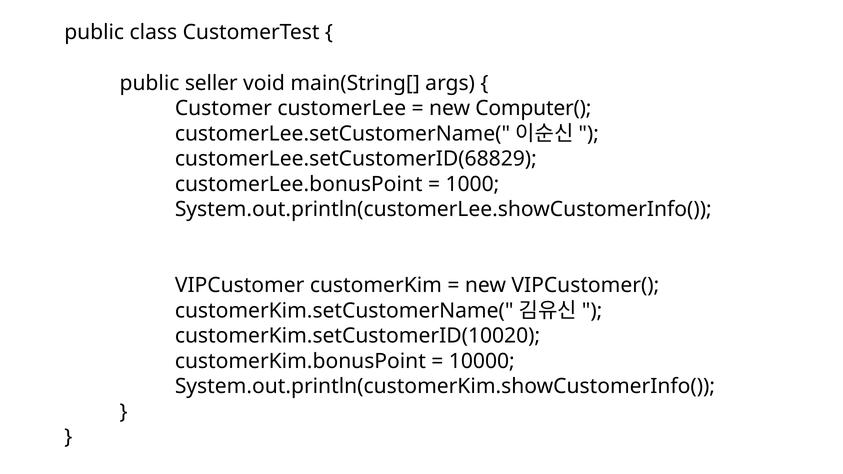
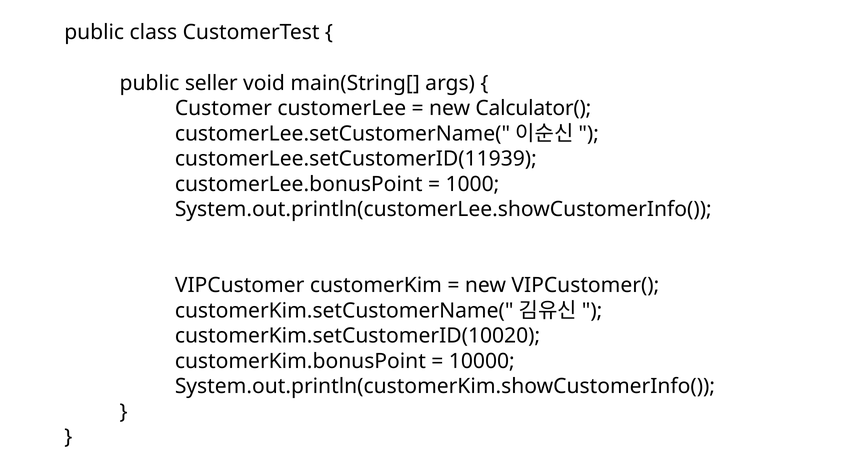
Computer(: Computer( -> Calculator(
customerLee.setCustomerID(68829: customerLee.setCustomerID(68829 -> customerLee.setCustomerID(11939
